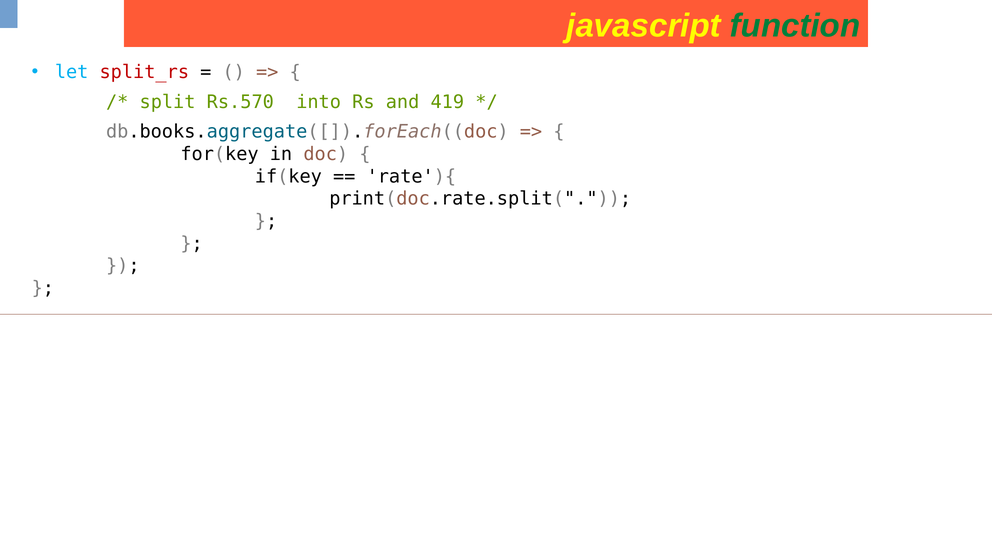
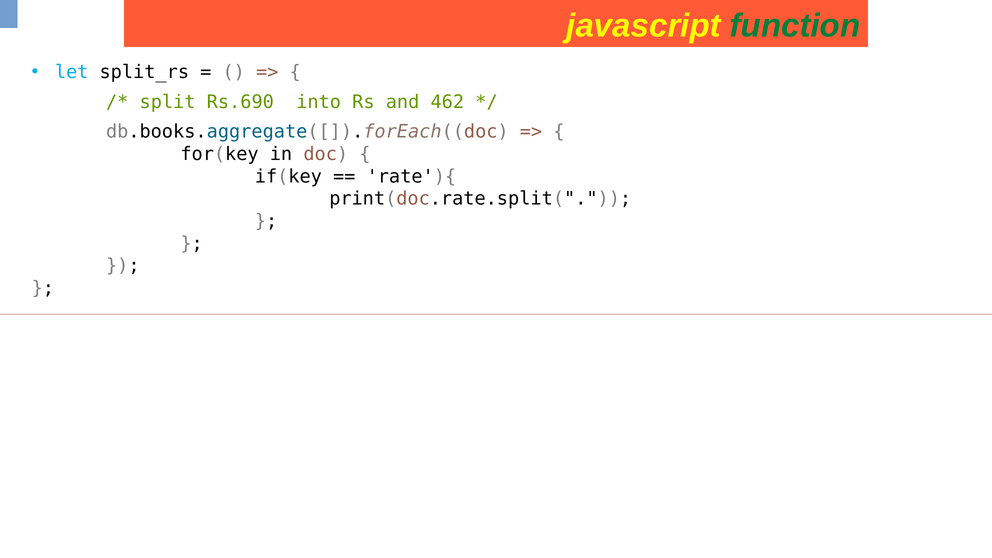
split_rs colour: red -> black
Rs.570: Rs.570 -> Rs.690
419: 419 -> 462
